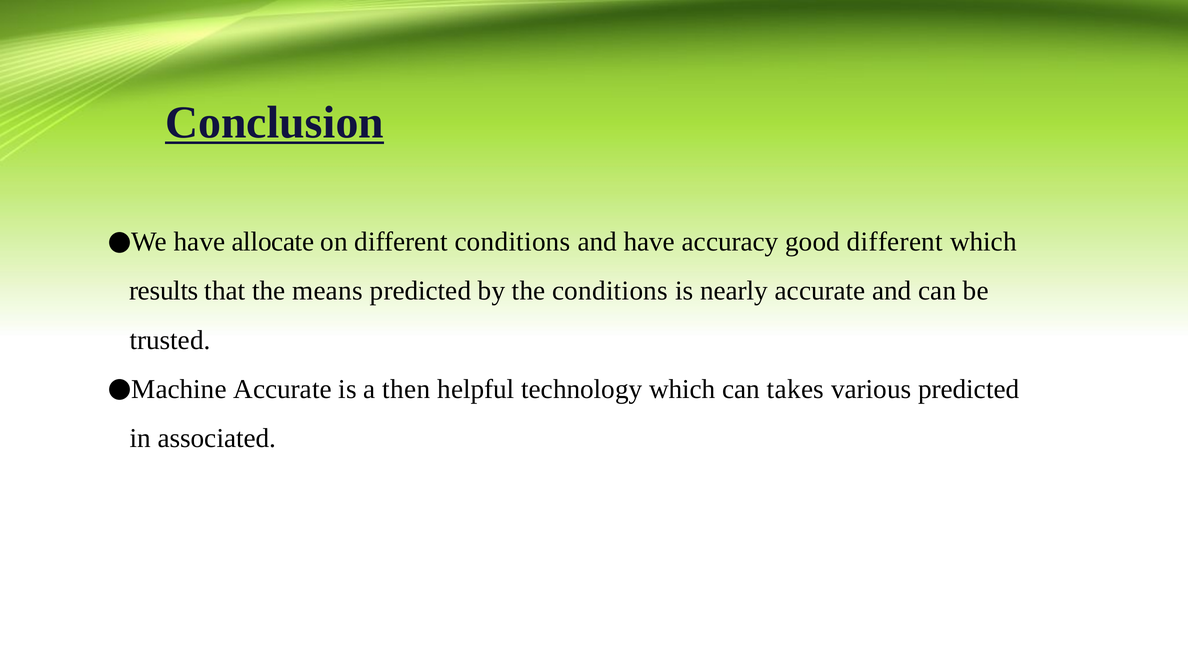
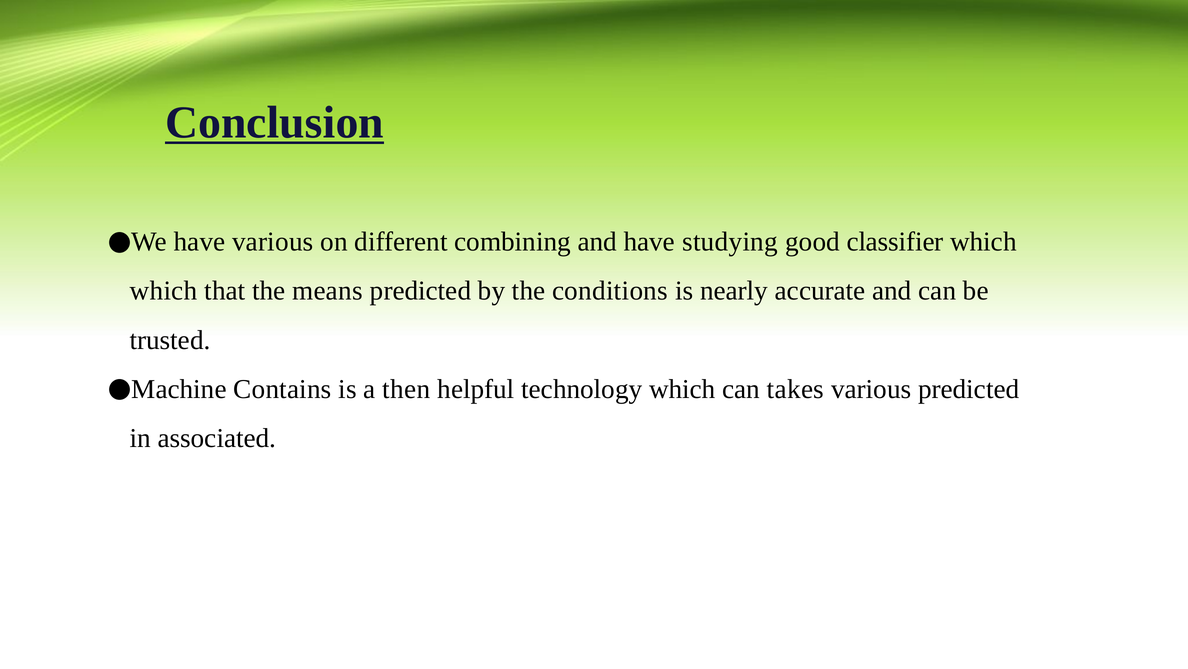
have allocate: allocate -> various
different conditions: conditions -> combining
accuracy: accuracy -> studying
good different: different -> classifier
results at (164, 291): results -> which
Accurate at (283, 389): Accurate -> Contains
